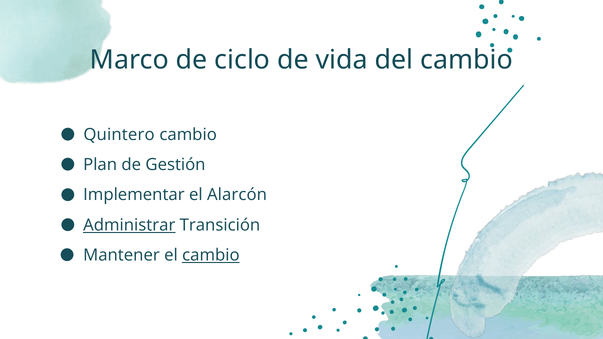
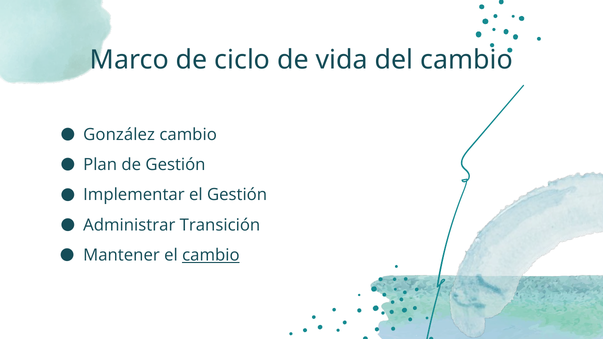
Quintero: Quintero -> González
el Alarcón: Alarcón -> Gestión
Administrar underline: present -> none
